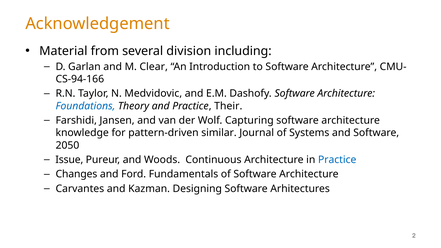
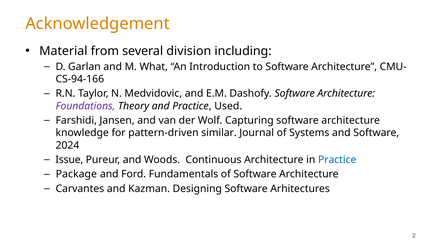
Clear: Clear -> What
Foundations colour: blue -> purple
Their: Their -> Used
2050: 2050 -> 2024
Changes: Changes -> Package
